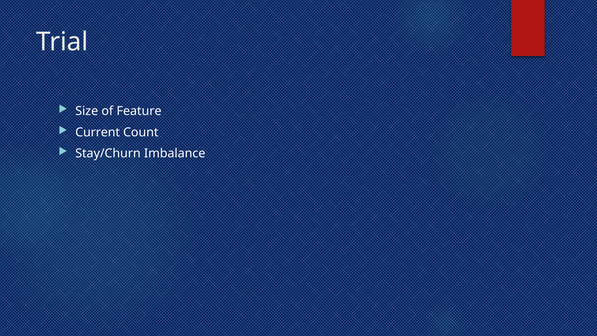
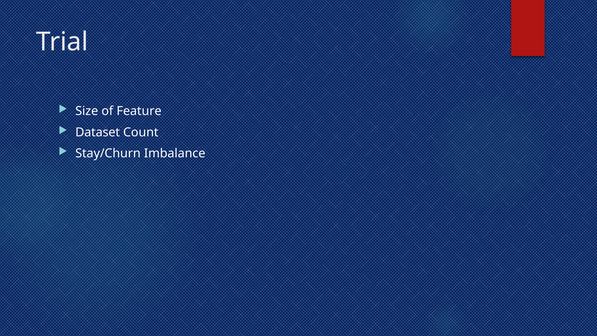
Current: Current -> Dataset
